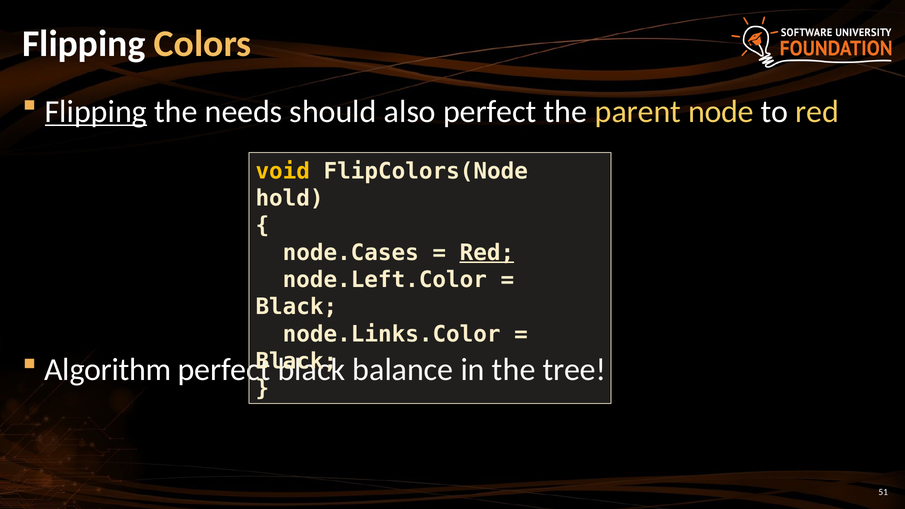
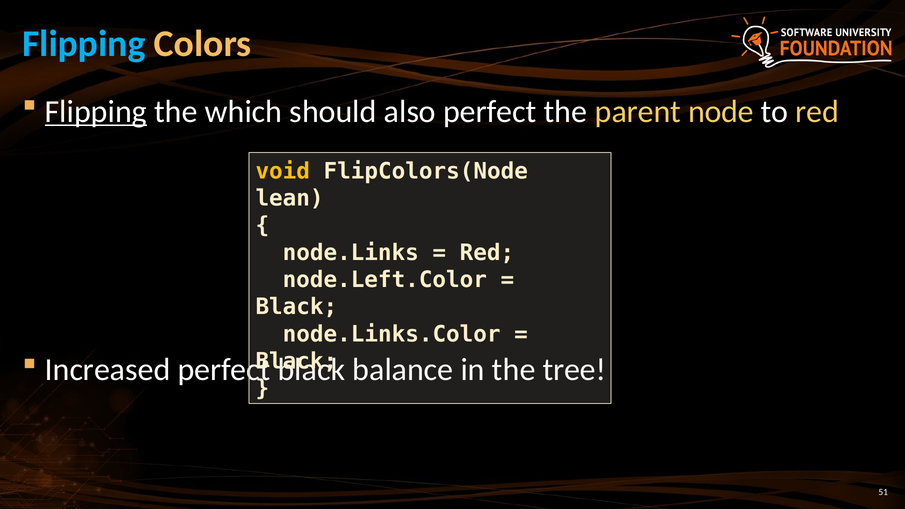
Flipping at (84, 44) colour: white -> light blue
needs: needs -> which
hold: hold -> lean
node.Cases: node.Cases -> node.Links
Red at (487, 253) underline: present -> none
Algorithm: Algorithm -> Increased
